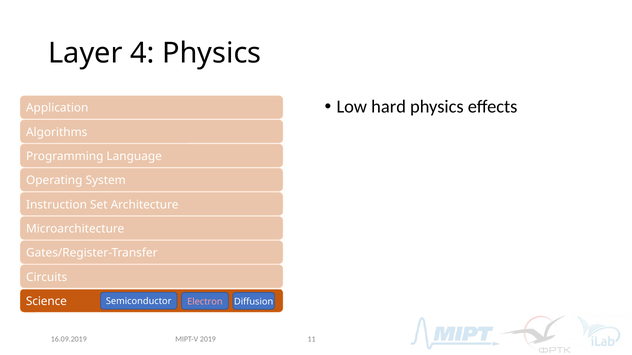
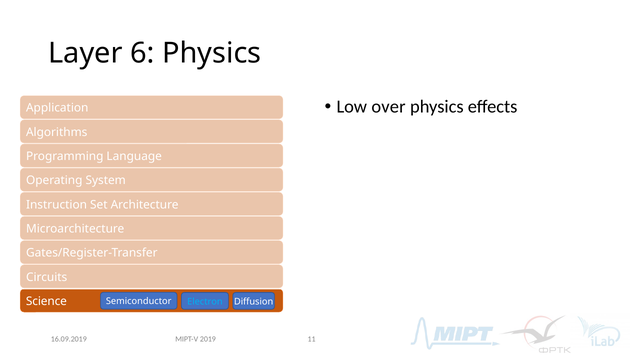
4: 4 -> 6
hard: hard -> over
Electron colour: pink -> light blue
